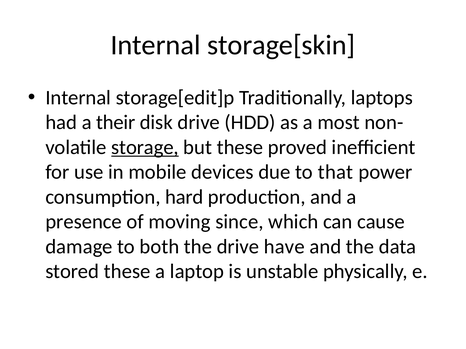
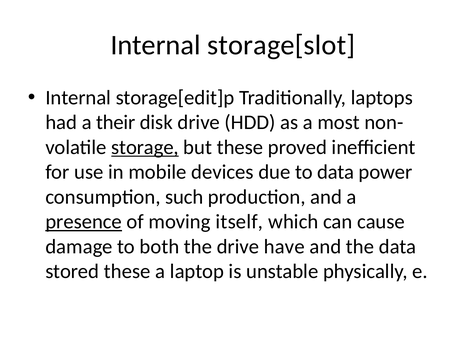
storage[skin: storage[skin -> storage[slot
to that: that -> data
hard: hard -> such
presence underline: none -> present
since: since -> itself
